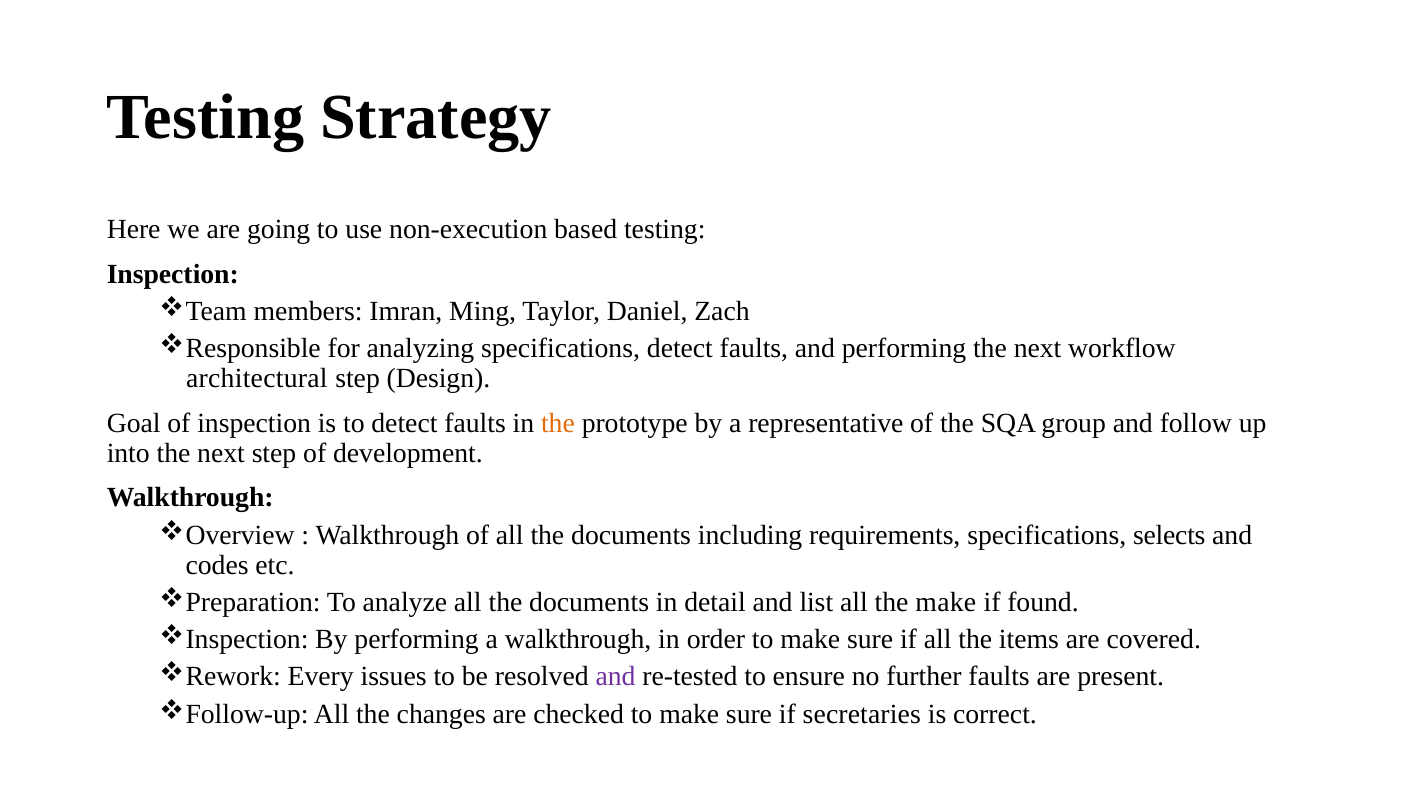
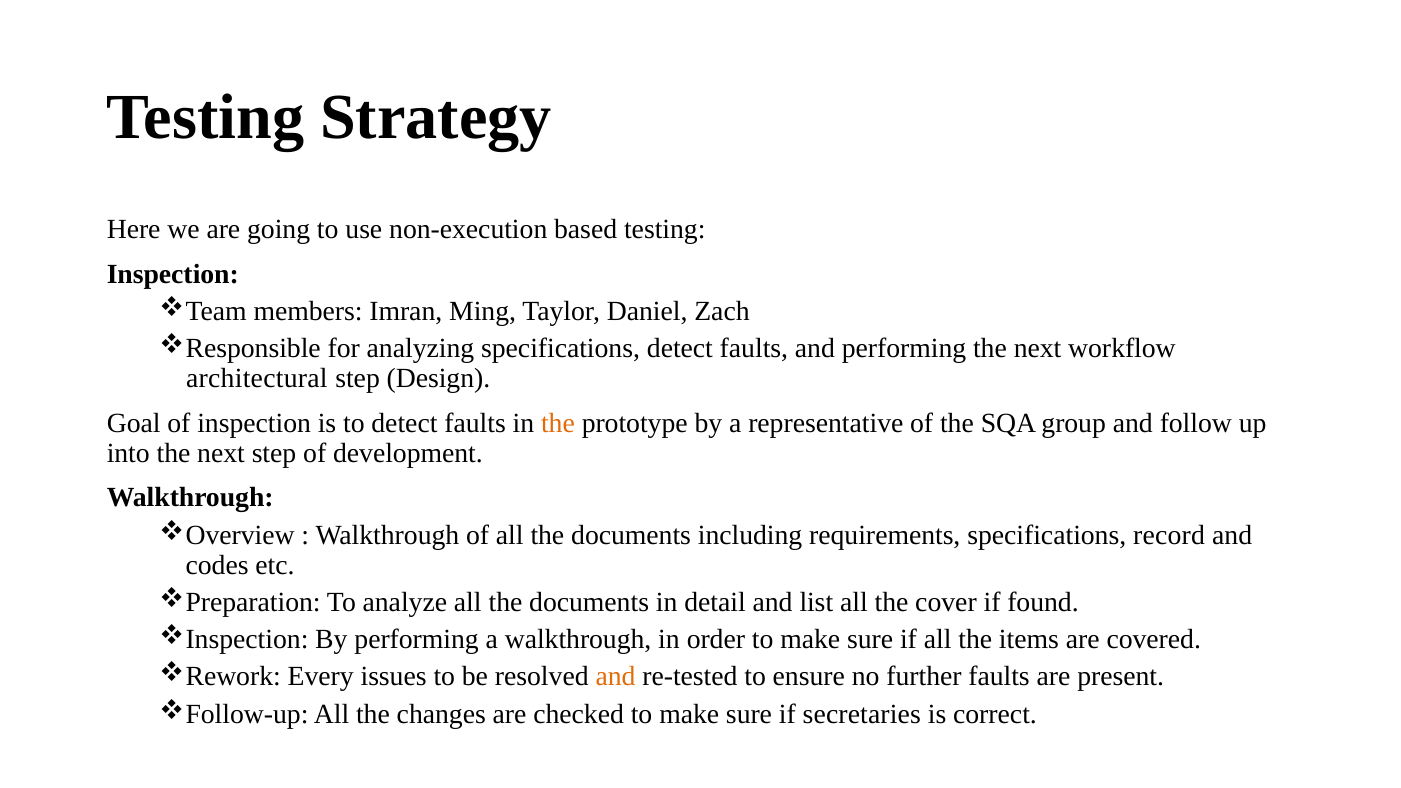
selects: selects -> record
the make: make -> cover
and at (616, 677) colour: purple -> orange
